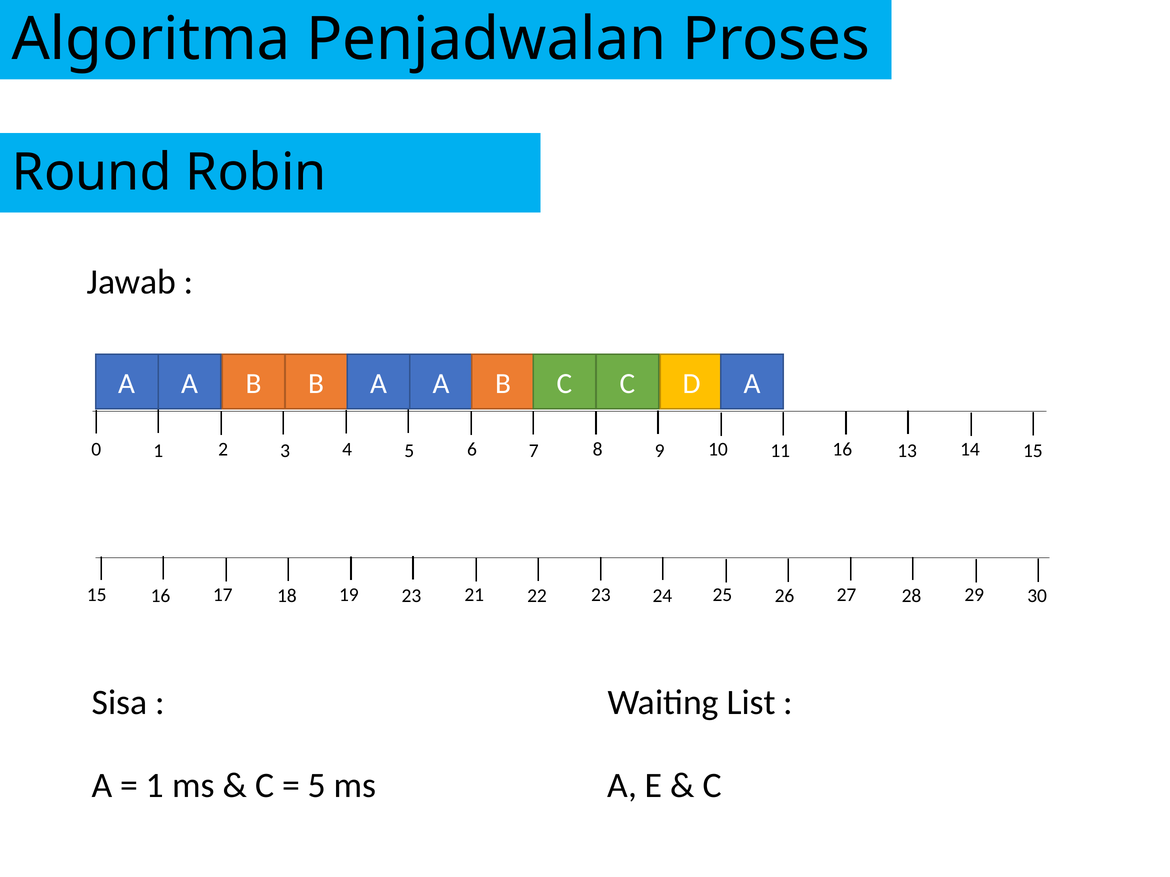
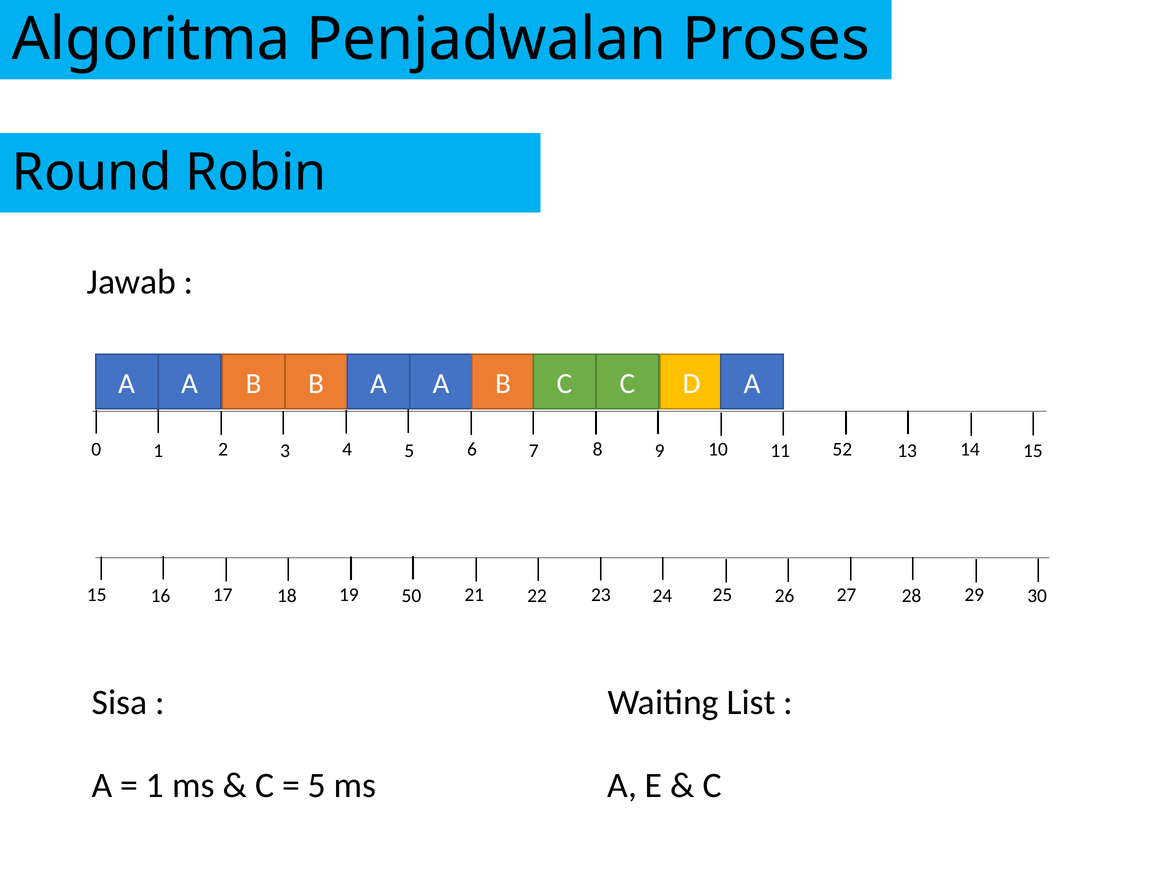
11 16: 16 -> 52
19 23: 23 -> 50
